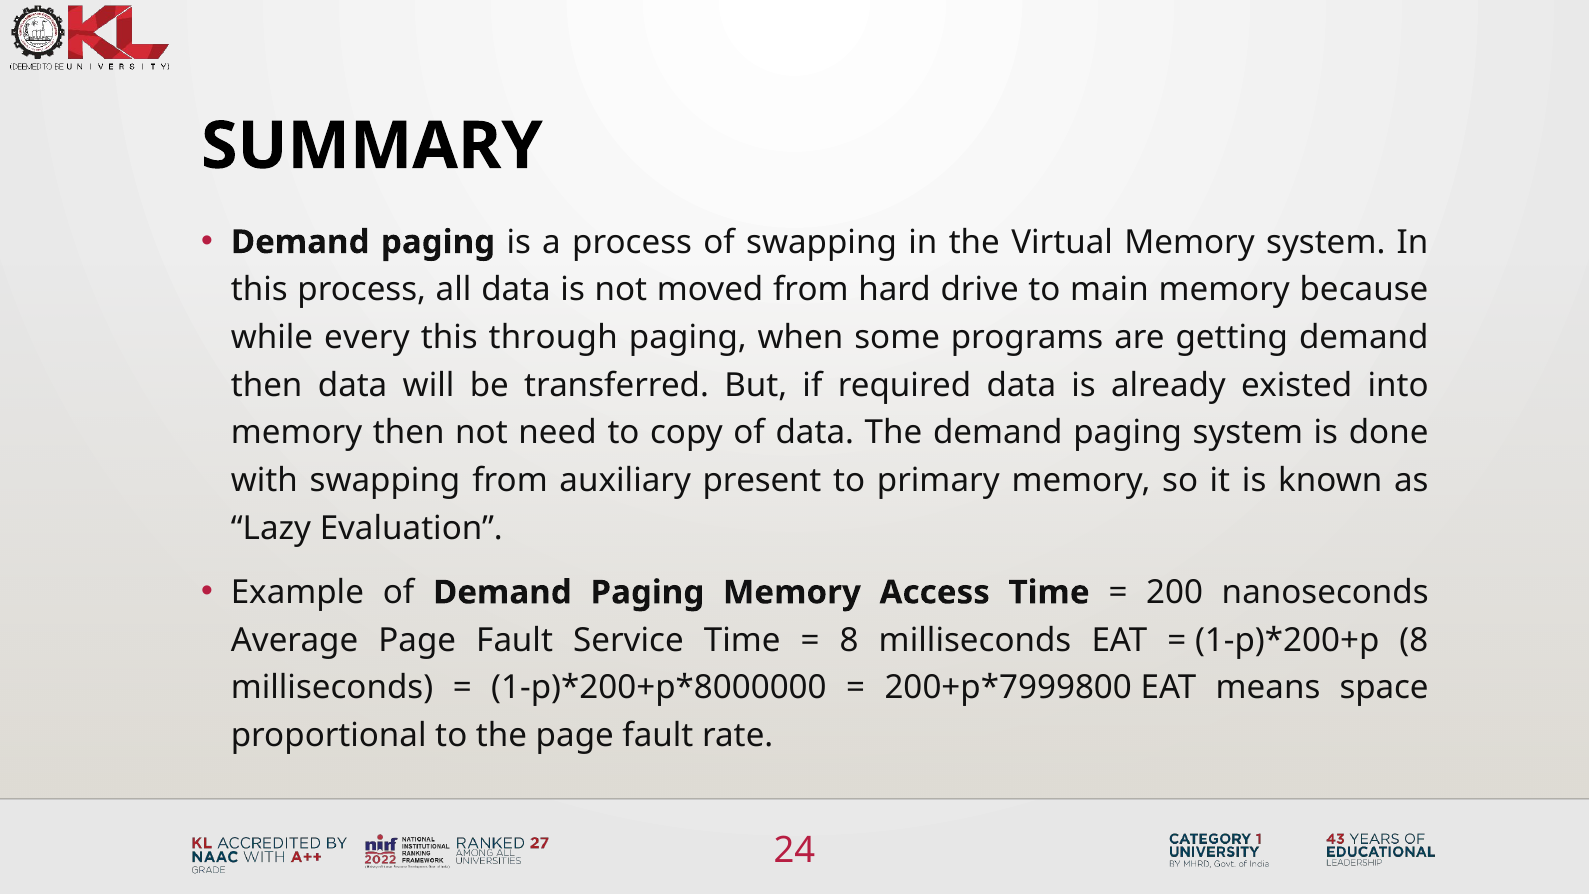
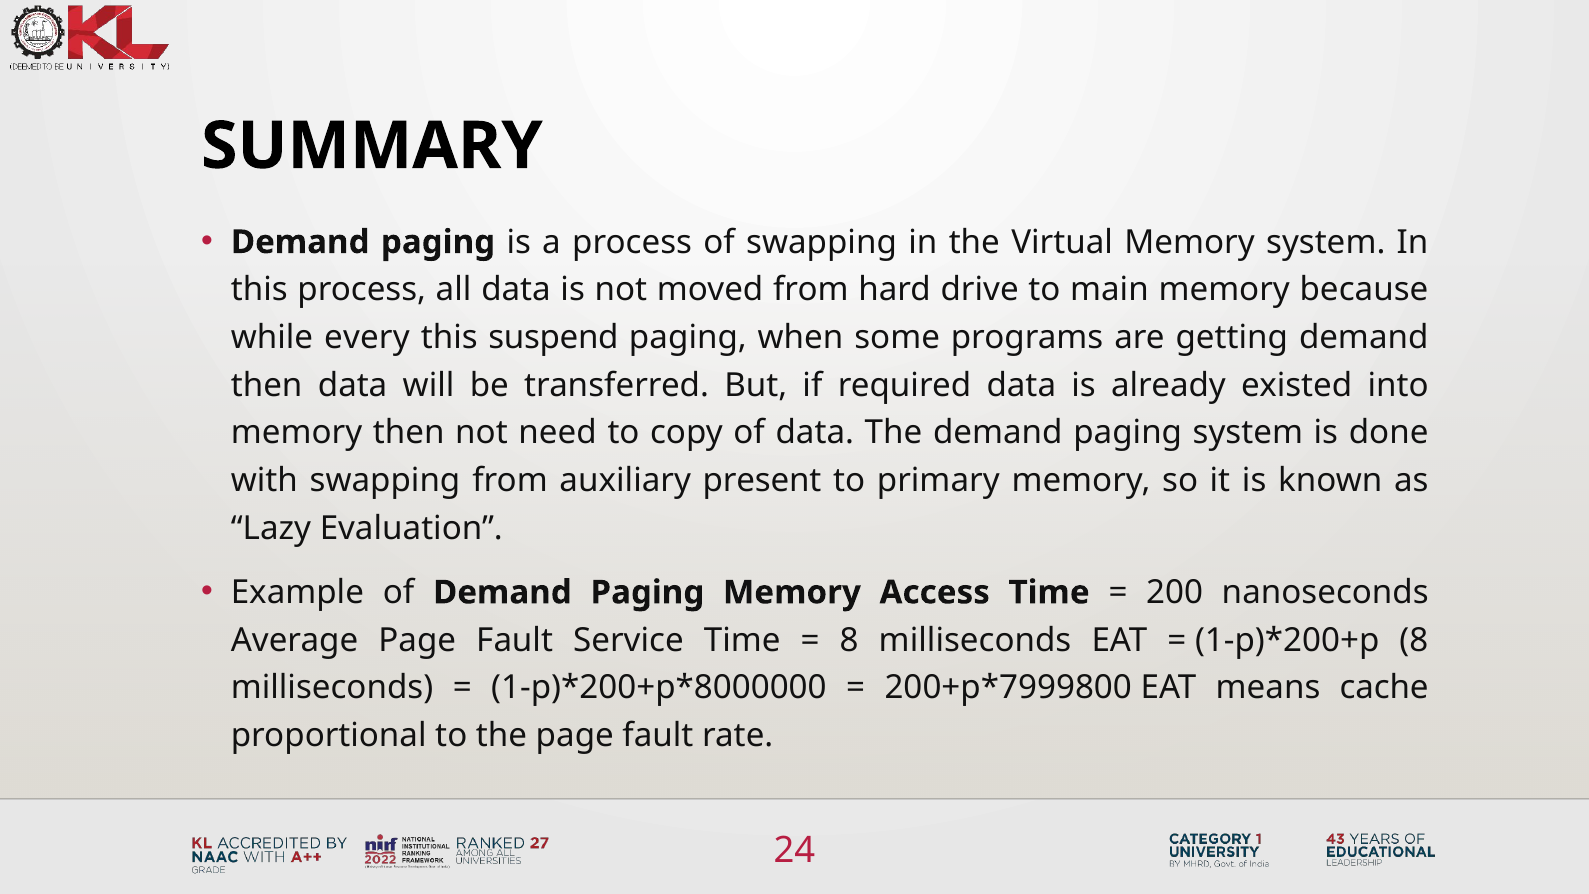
through: through -> suspend
space: space -> cache
